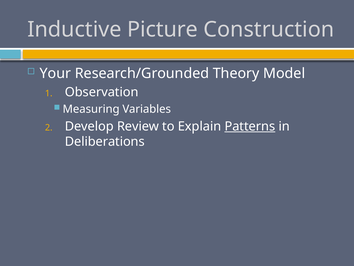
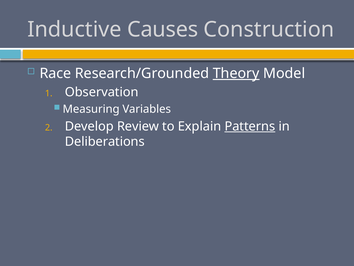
Picture: Picture -> Causes
Your: Your -> Race
Theory underline: none -> present
